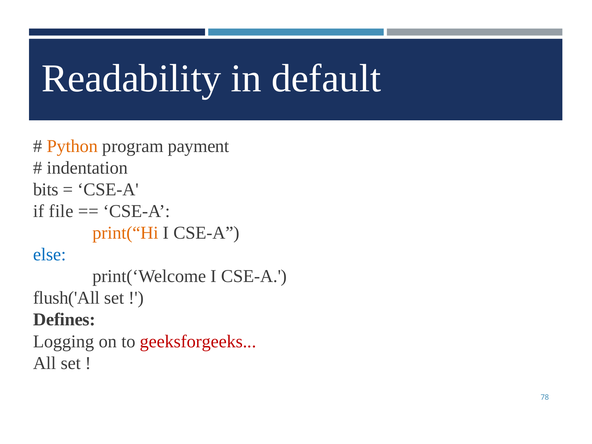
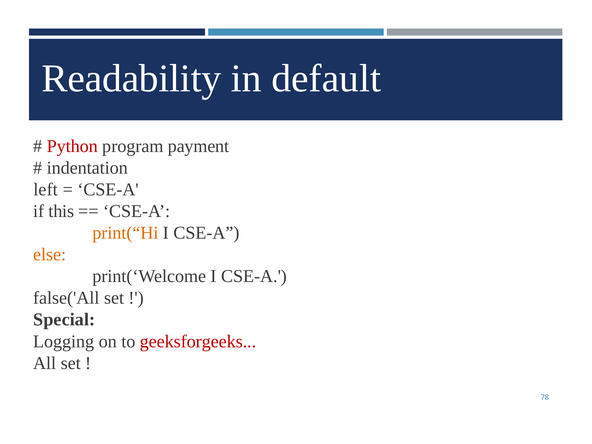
Python colour: orange -> red
bits: bits -> left
file: file -> this
else colour: blue -> orange
flush('All: flush('All -> false('All
Defines: Defines -> Special
